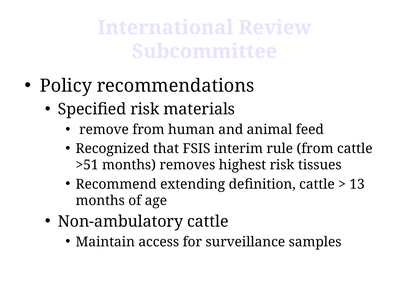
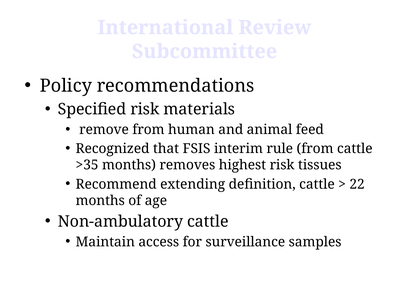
>51: >51 -> >35
13: 13 -> 22
